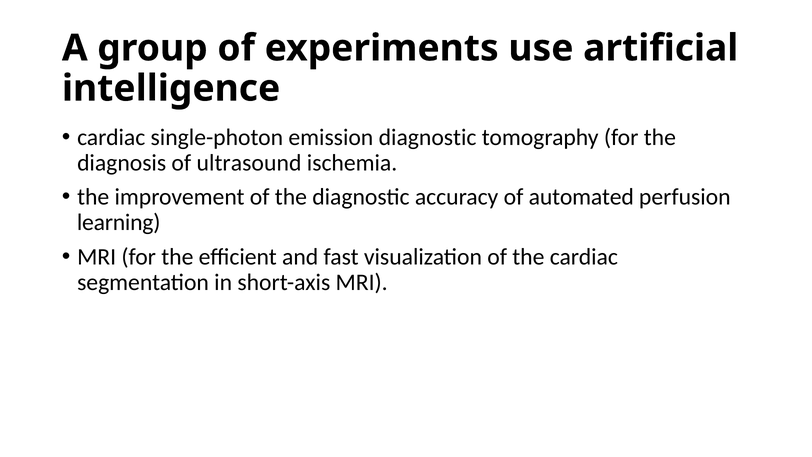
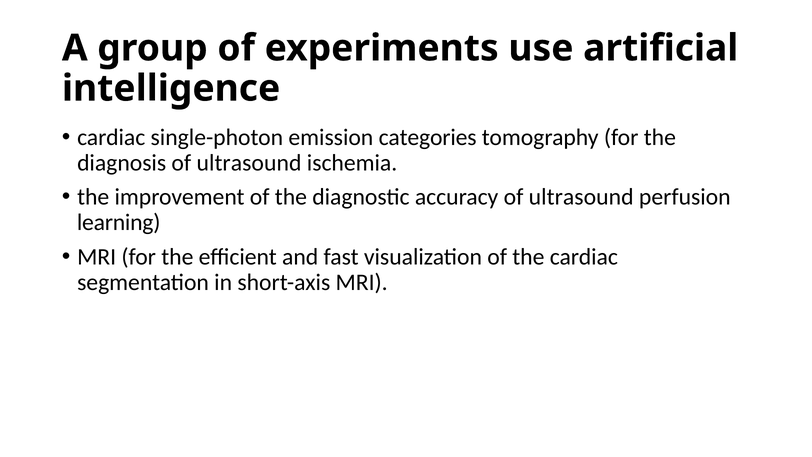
emission diagnostic: diagnostic -> categories
accuracy of automated: automated -> ultrasound
